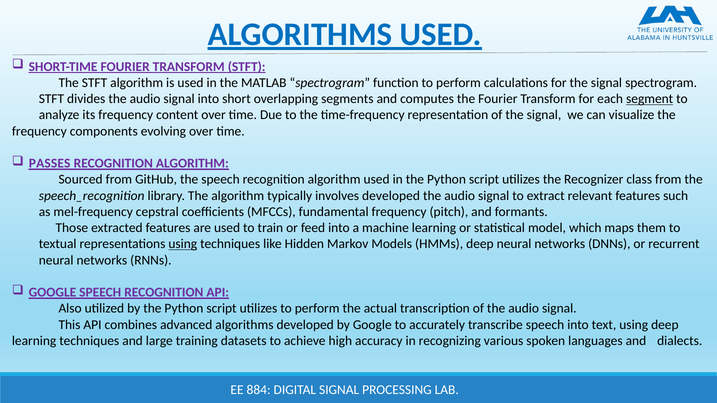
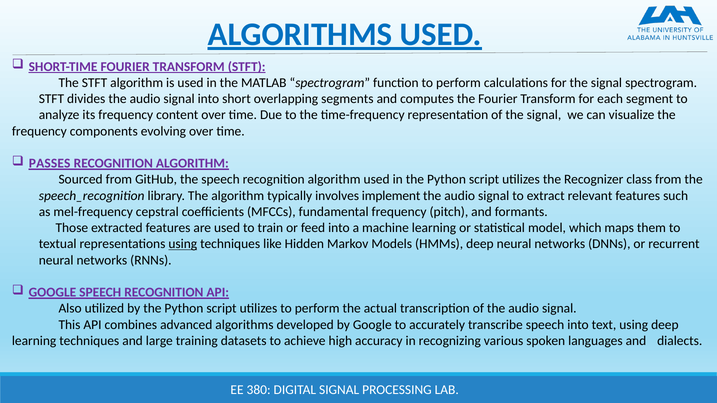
segment underline: present -> none
involves developed: developed -> implement
884: 884 -> 380
